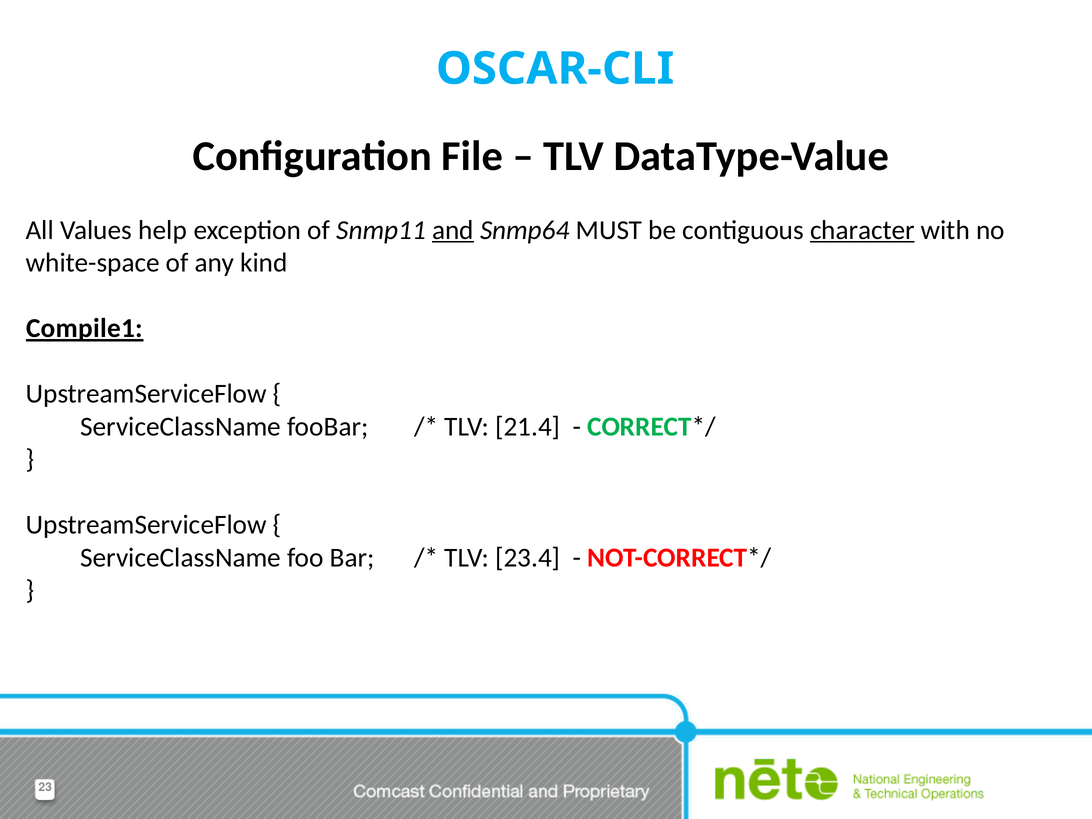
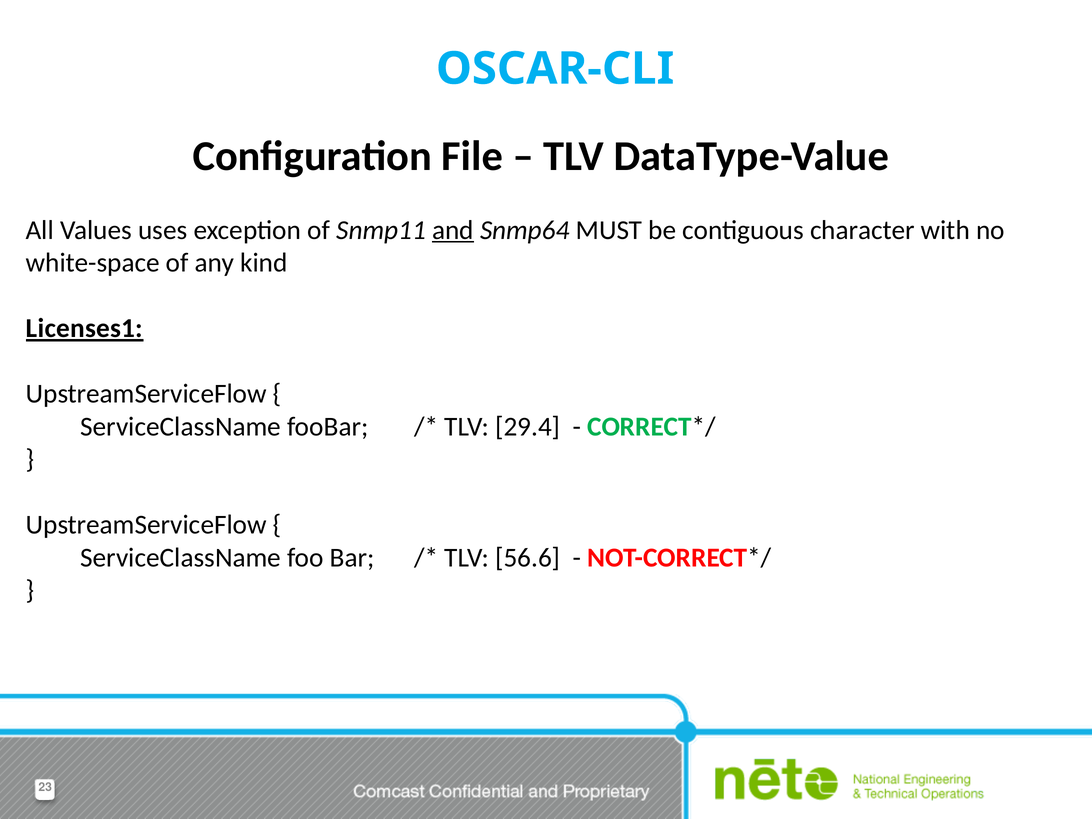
help: help -> uses
character underline: present -> none
Compile1: Compile1 -> Licenses1
21.4: 21.4 -> 29.4
23.4: 23.4 -> 56.6
